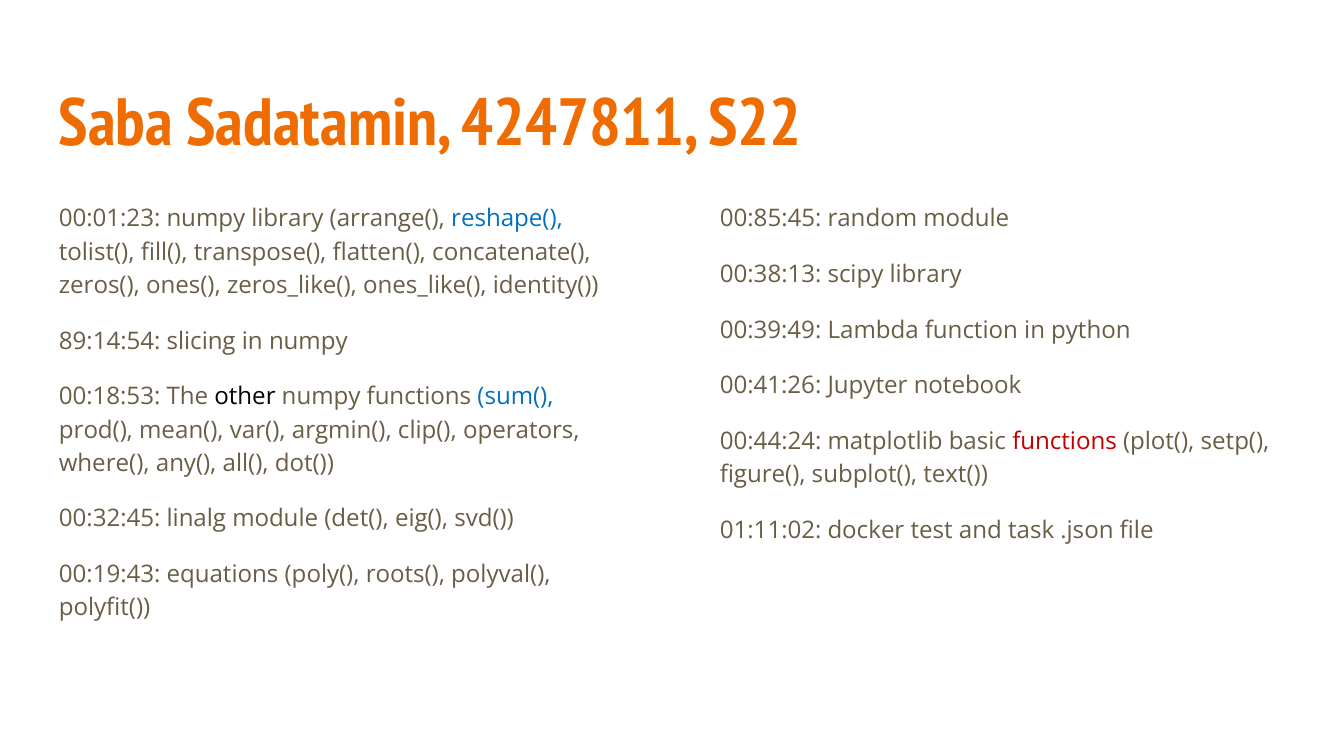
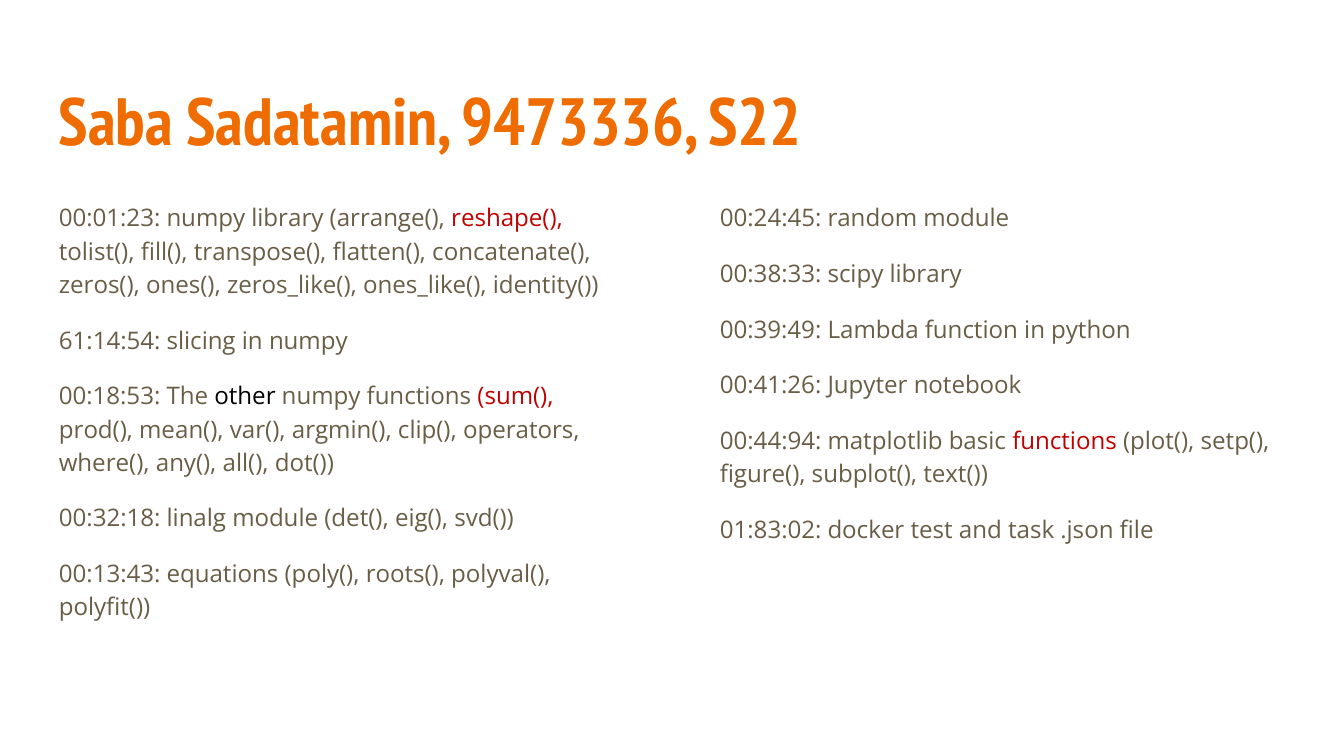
4247811: 4247811 -> 9473336
reshape( colour: blue -> red
00:85:45: 00:85:45 -> 00:24:45
00:38:13: 00:38:13 -> 00:38:33
89:14:54: 89:14:54 -> 61:14:54
sum( colour: blue -> red
00:44:24: 00:44:24 -> 00:44:94
00:32:45: 00:32:45 -> 00:32:18
01:11:02: 01:11:02 -> 01:83:02
00:19:43: 00:19:43 -> 00:13:43
